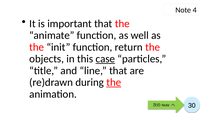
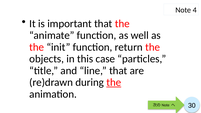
case underline: present -> none
